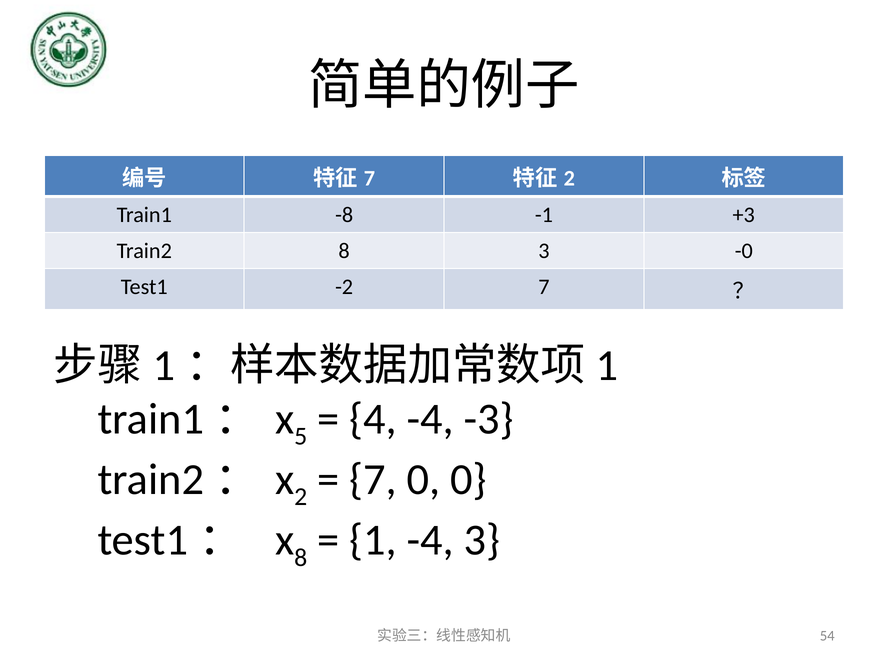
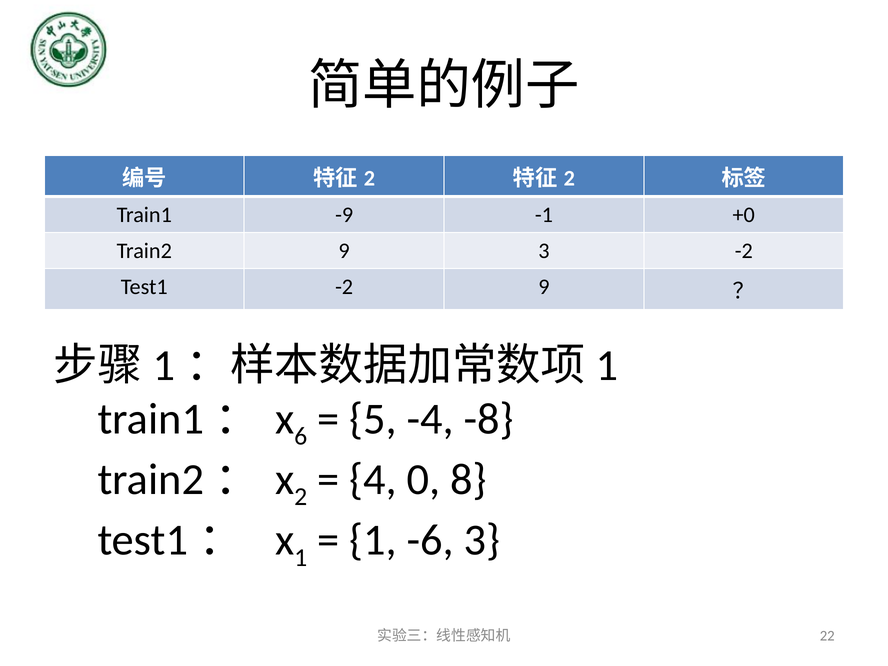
7 at (369, 178): 7 -> 2
-8: -8 -> -9
+3: +3 -> +0
Train2 8: 8 -> 9
3 -0: -0 -> -2
-2 7: 7 -> 9
5: 5 -> 6
4: 4 -> 5
-3: -3 -> -8
7 at (373, 480): 7 -> 4
0 0: 0 -> 8
8 at (301, 558): 8 -> 1
1 -4: -4 -> -6
54: 54 -> 22
